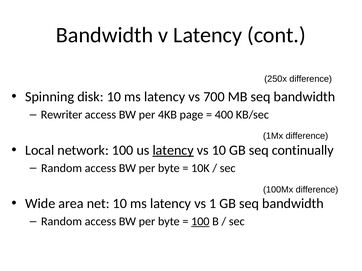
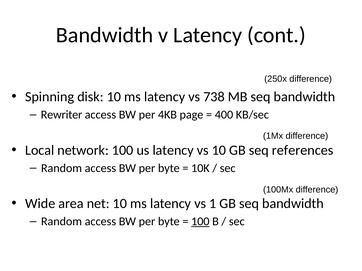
700: 700 -> 738
latency at (173, 150) underline: present -> none
continually: continually -> references
